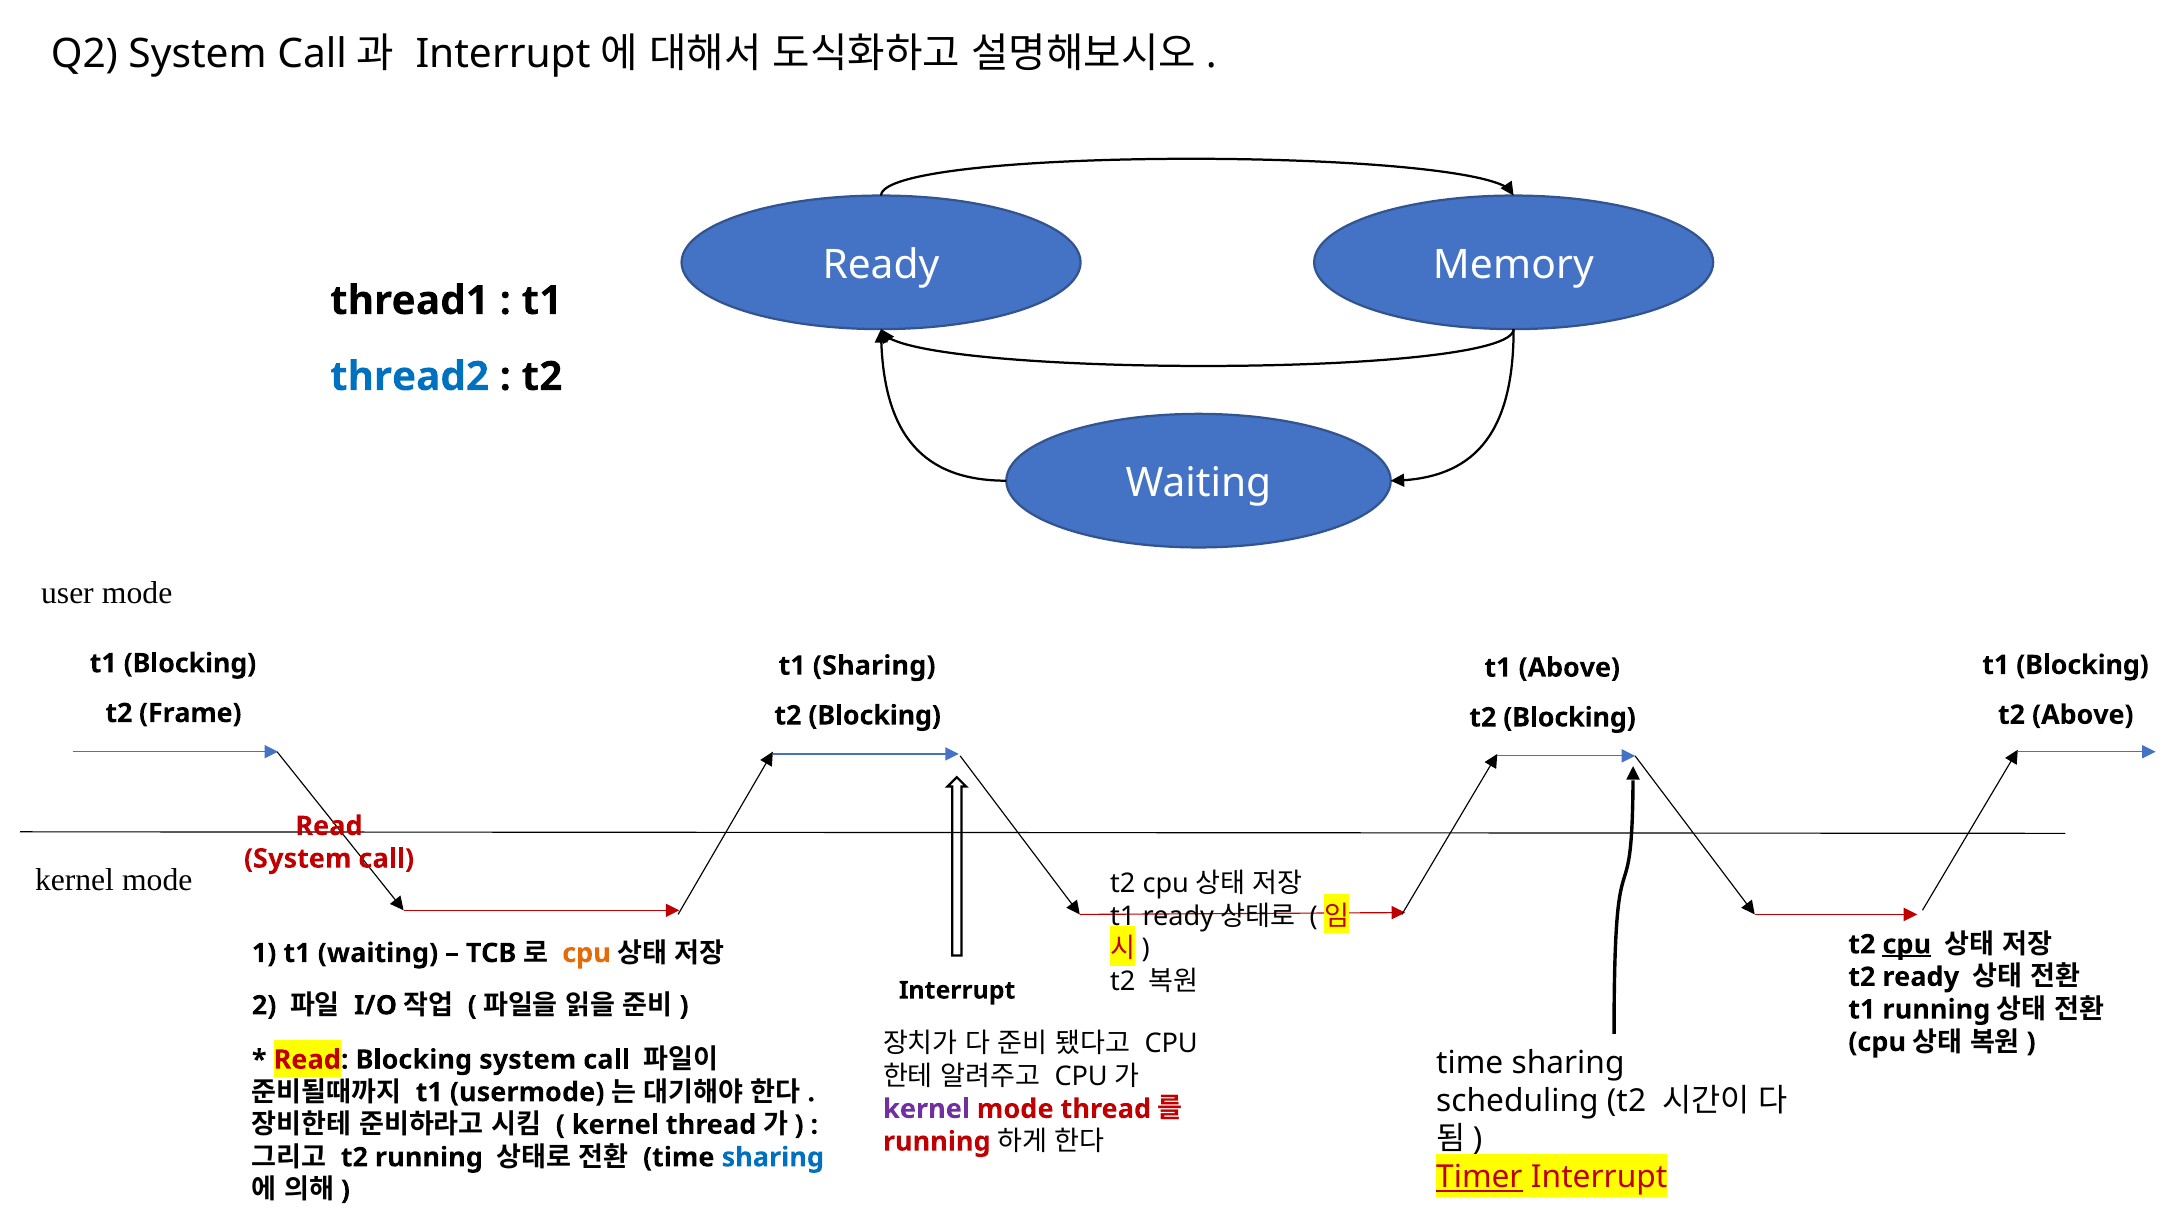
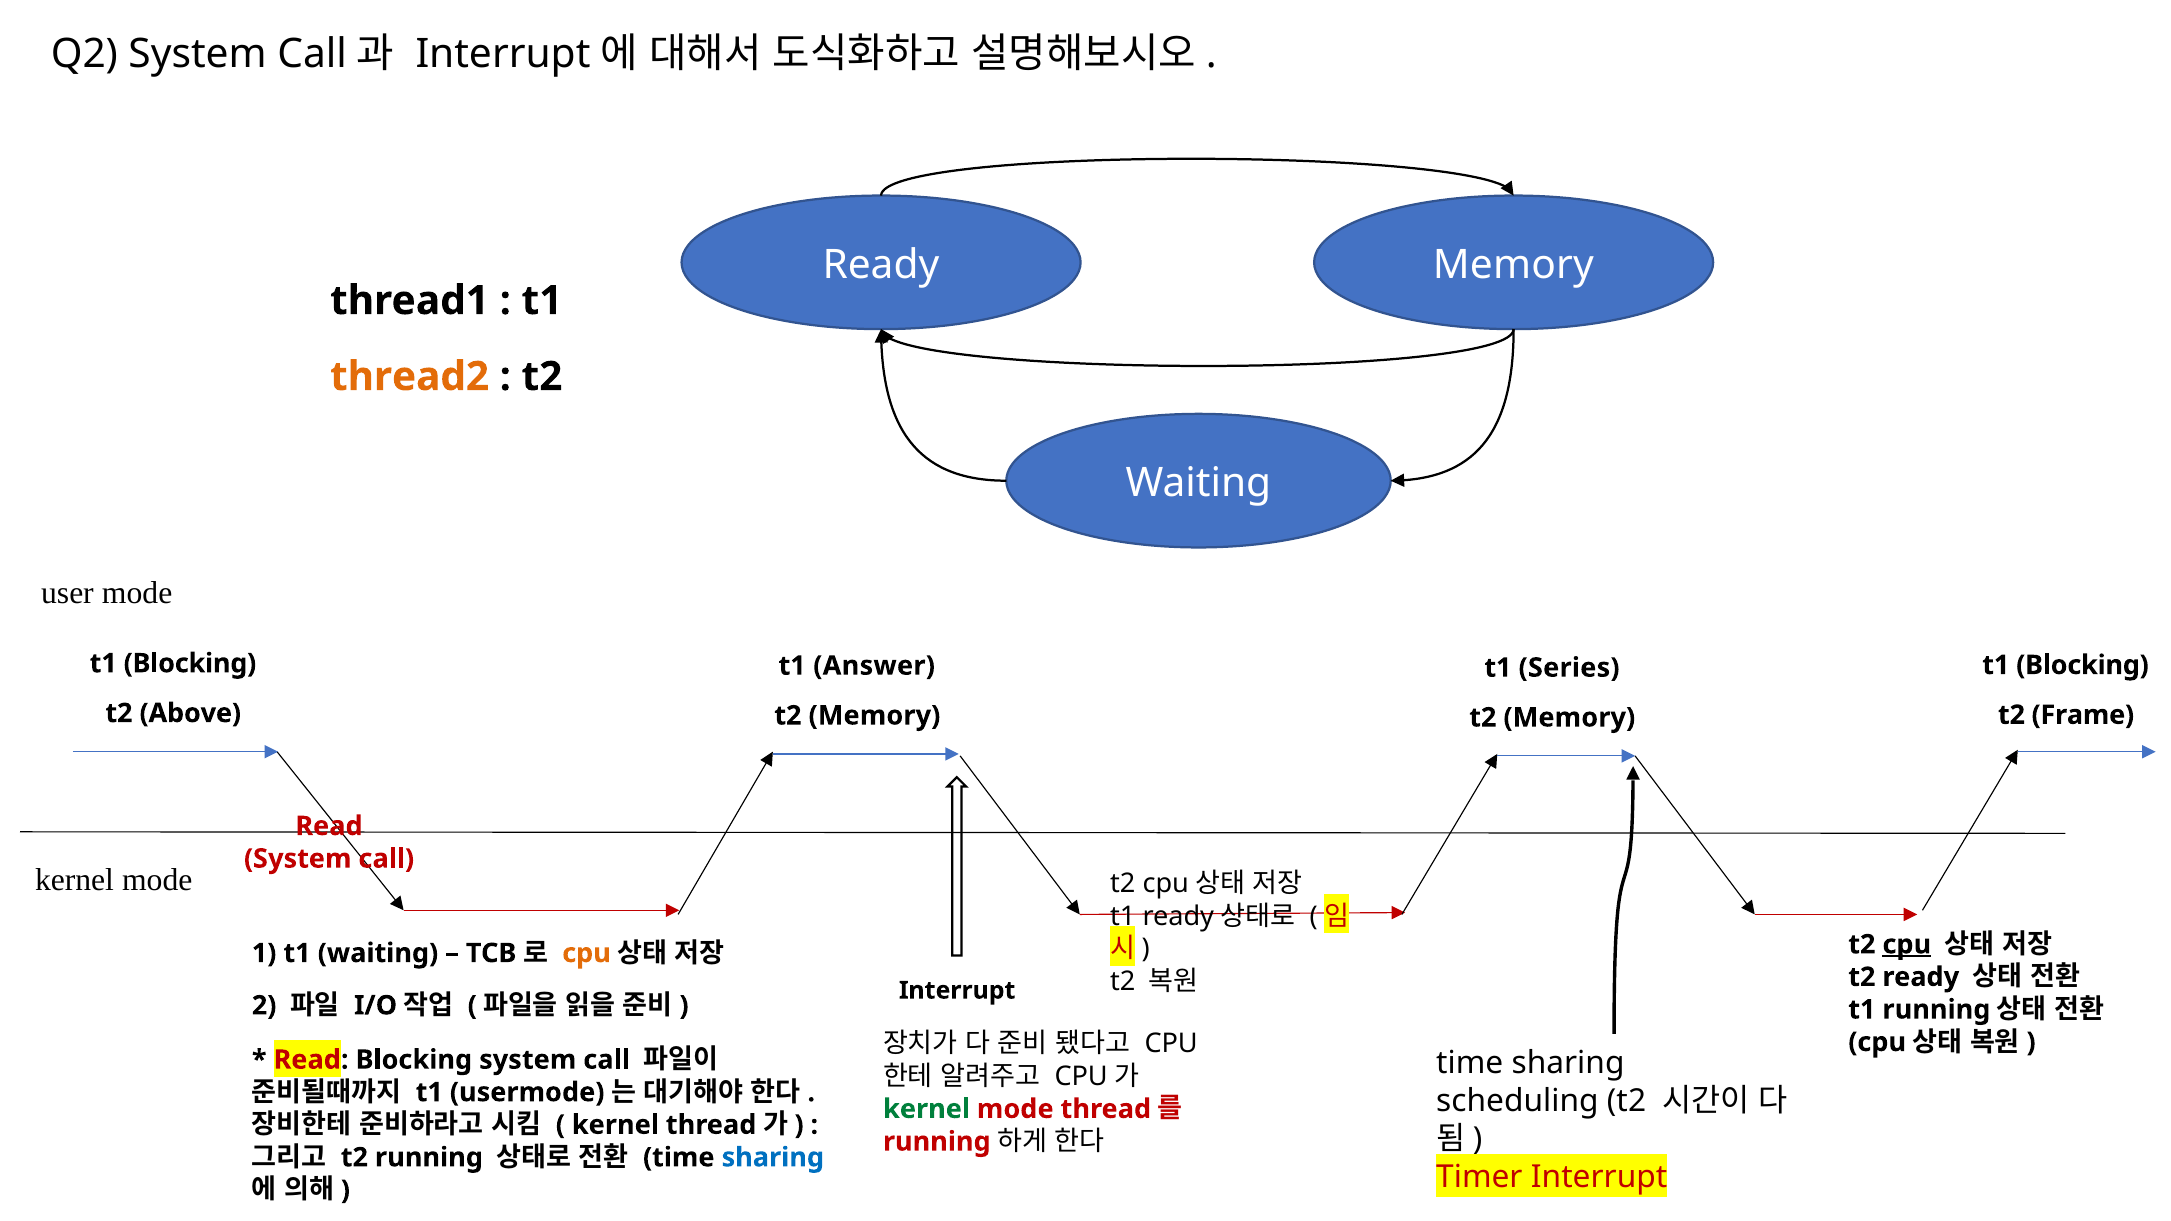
thread2 colour: blue -> orange
t1 Sharing: Sharing -> Answer
t1 Above: Above -> Series
Frame: Frame -> Above
t2 Above: Above -> Frame
Blocking at (875, 716): Blocking -> Memory
Blocking at (1570, 718): Blocking -> Memory
kernel at (927, 1109) colour: purple -> green
Timer underline: present -> none
